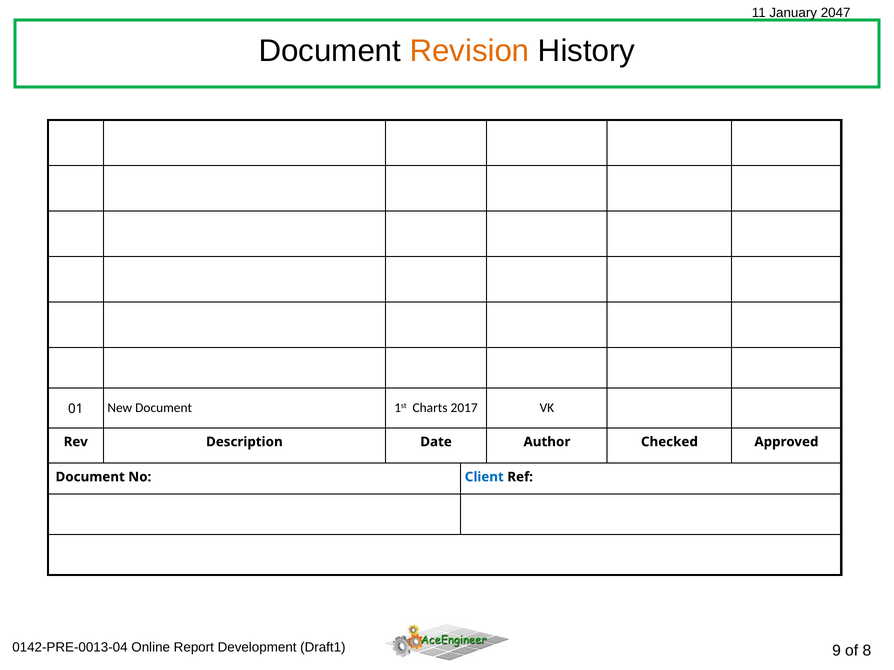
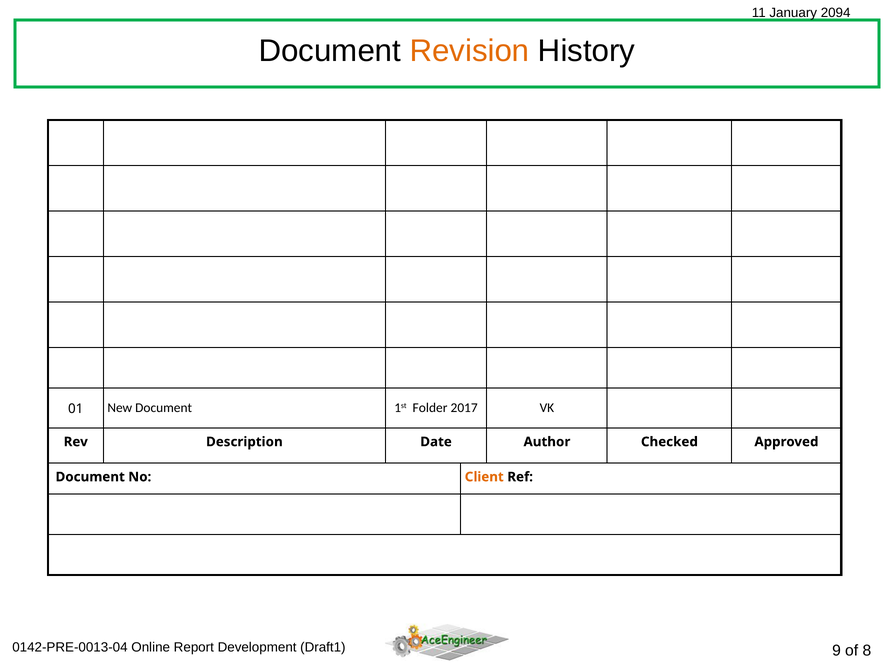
2047: 2047 -> 2094
Charts: Charts -> Folder
Client colour: blue -> orange
